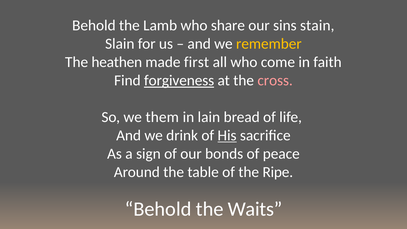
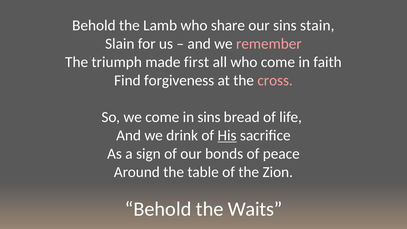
remember colour: yellow -> pink
heathen: heathen -> triumph
forgiveness underline: present -> none
we them: them -> come
in lain: lain -> sins
Ripe: Ripe -> Zion
